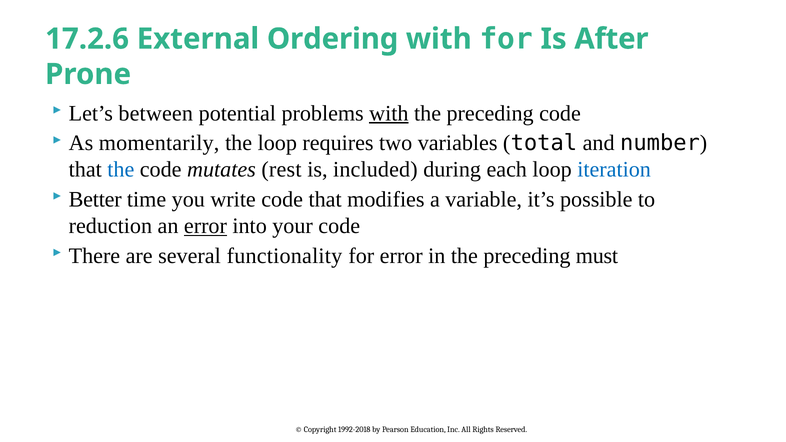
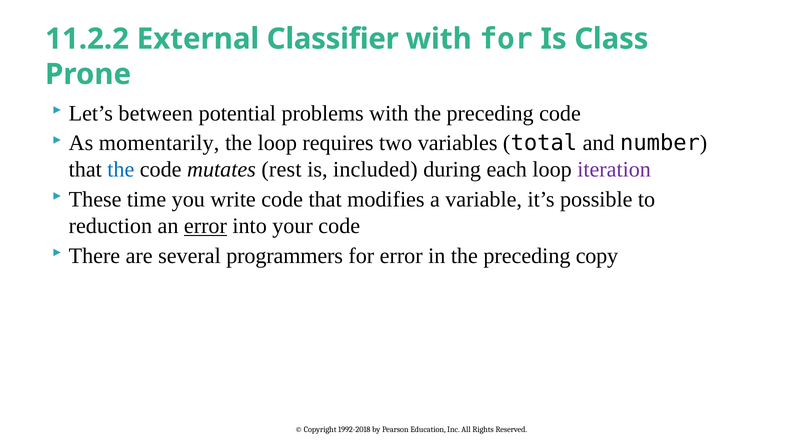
17.2.6: 17.2.6 -> 11.2.2
Ordering: Ordering -> Classifier
After: After -> Class
with at (389, 113) underline: present -> none
iteration colour: blue -> purple
Better: Better -> These
functionality: functionality -> programmers
must: must -> copy
